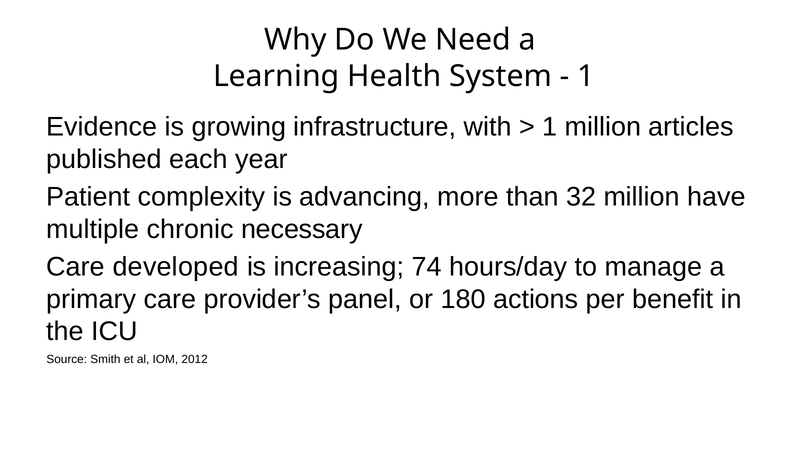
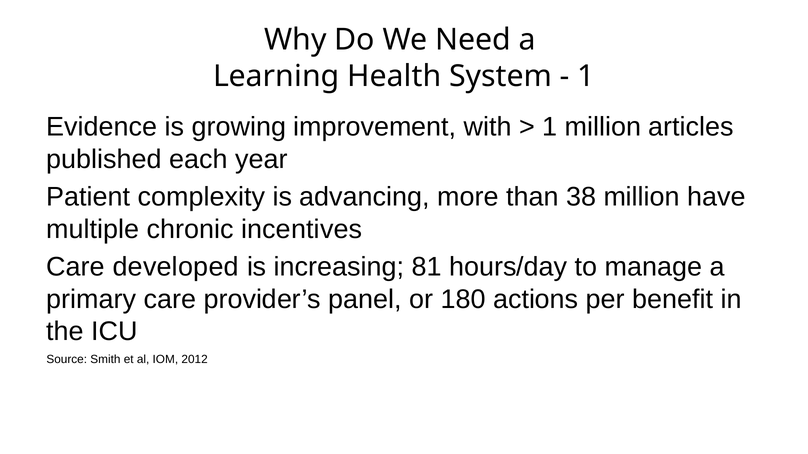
infrastructure: infrastructure -> improvement
32: 32 -> 38
necessary: necessary -> incentives
74: 74 -> 81
